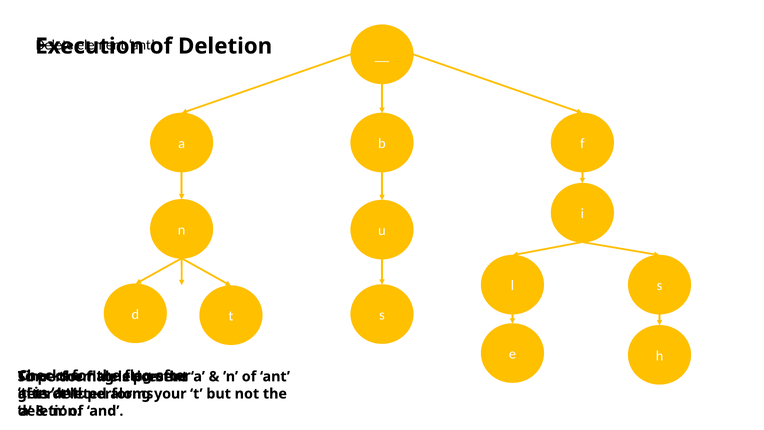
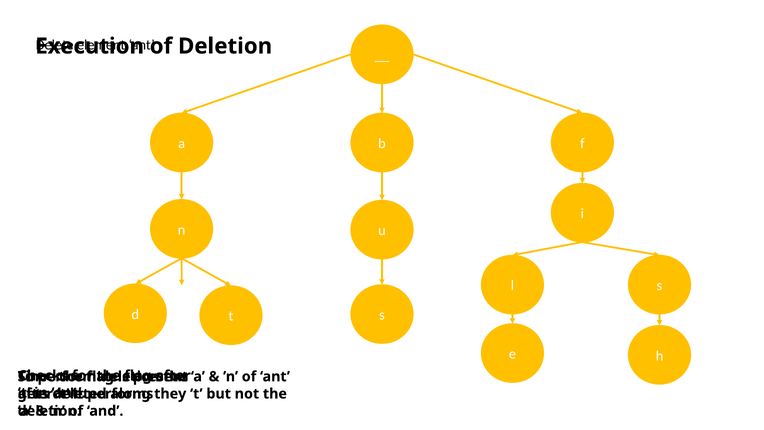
your: your -> they
